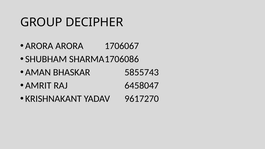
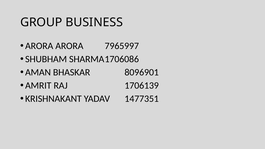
DECIPHER: DECIPHER -> BUSINESS
1706067: 1706067 -> 7965997
5855743: 5855743 -> 8096901
6458047: 6458047 -> 1706139
9617270: 9617270 -> 1477351
